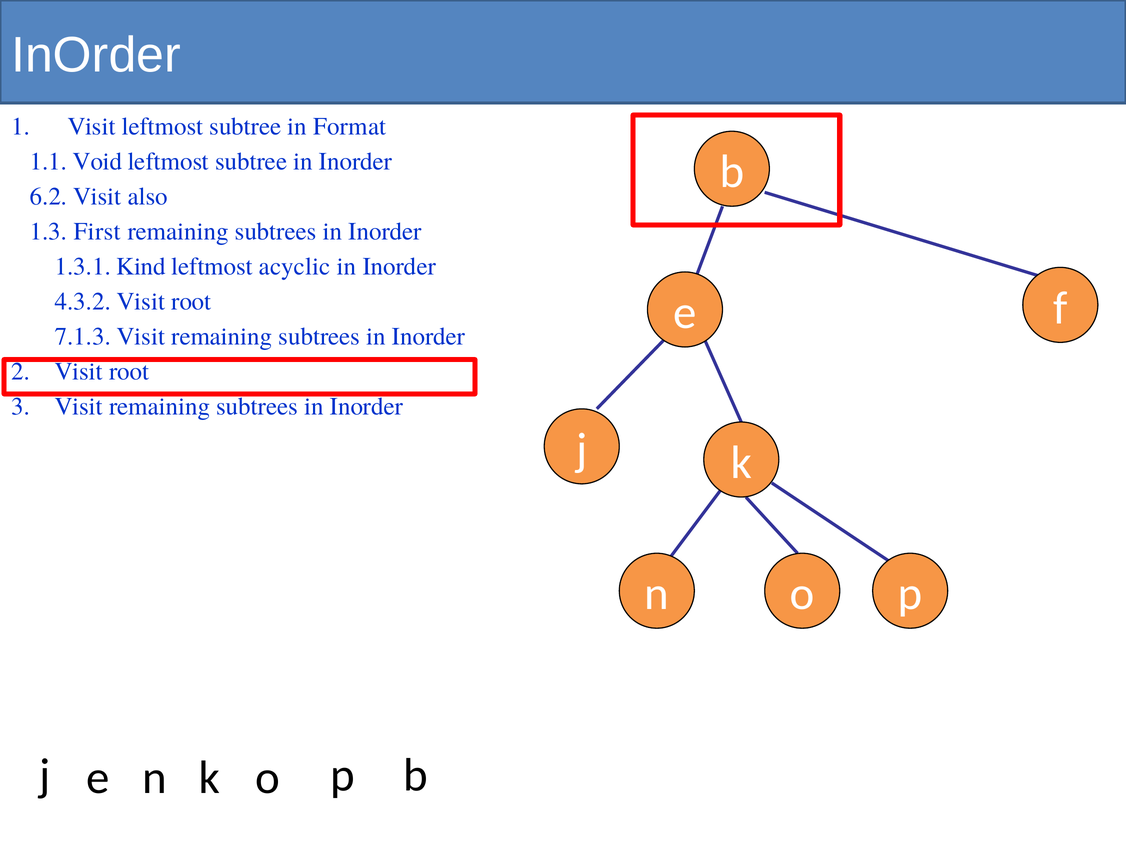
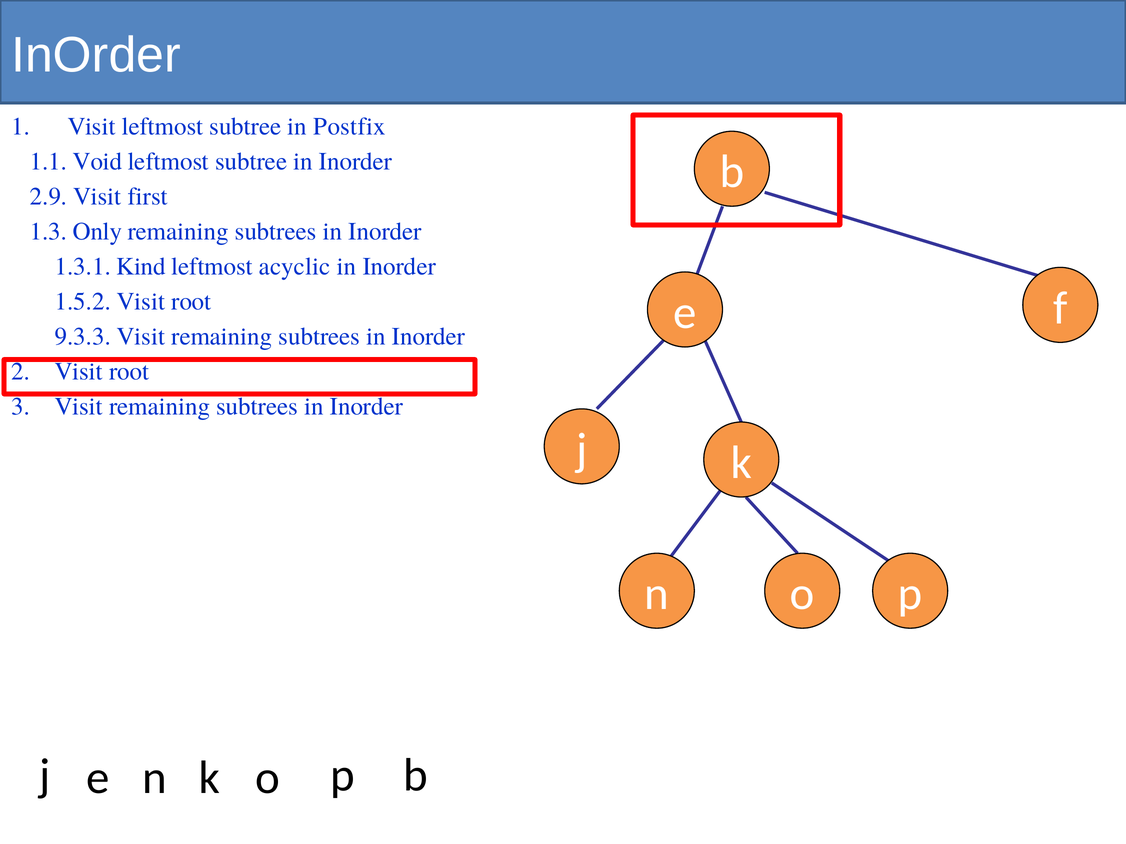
Format: Format -> Postfix
6.2: 6.2 -> 2.9
also: also -> first
First: First -> Only
4.3.2: 4.3.2 -> 1.5.2
7.1.3: 7.1.3 -> 9.3.3
